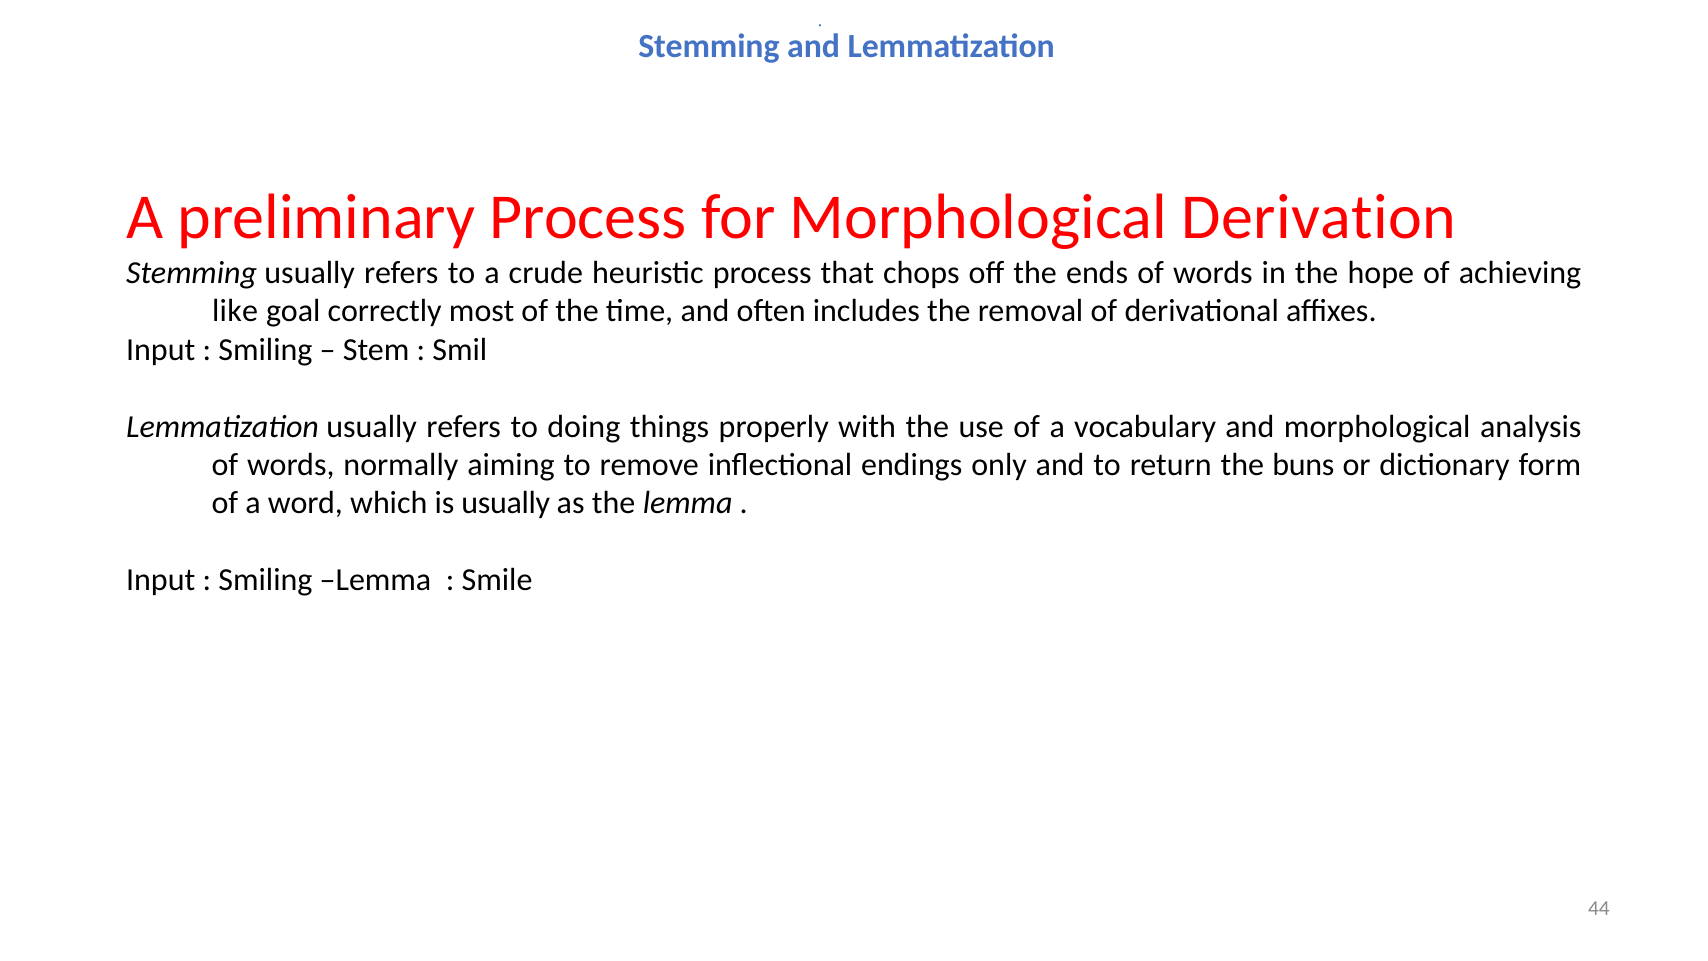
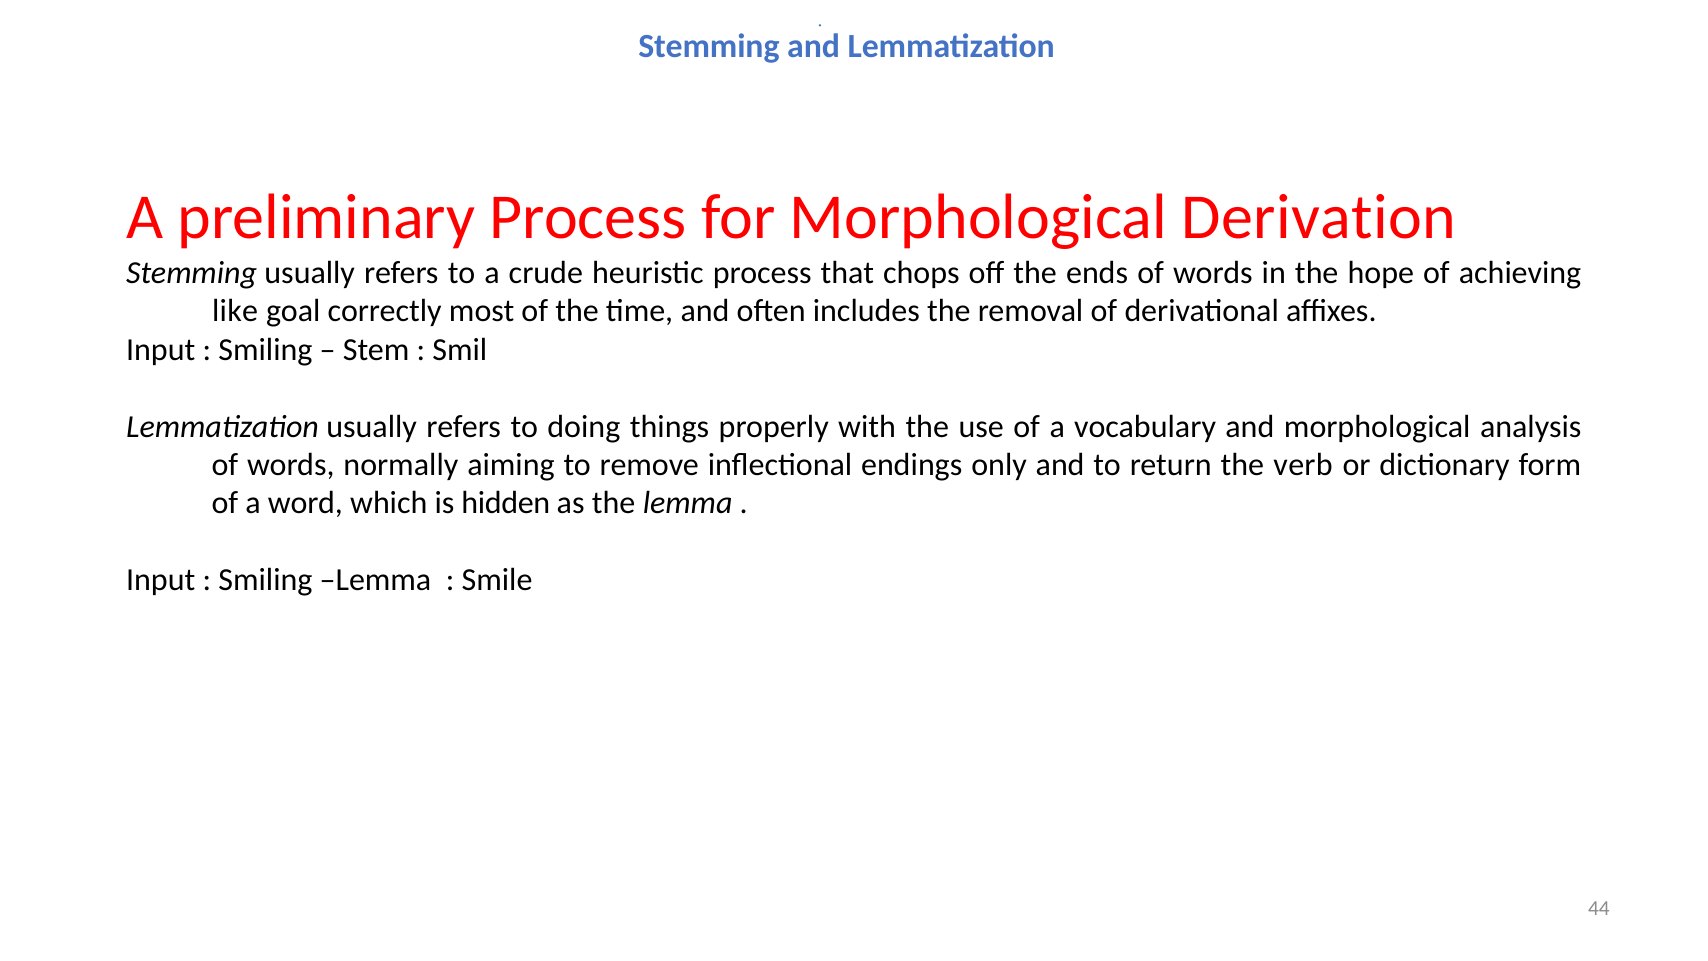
buns: buns -> verb
is usually: usually -> hidden
